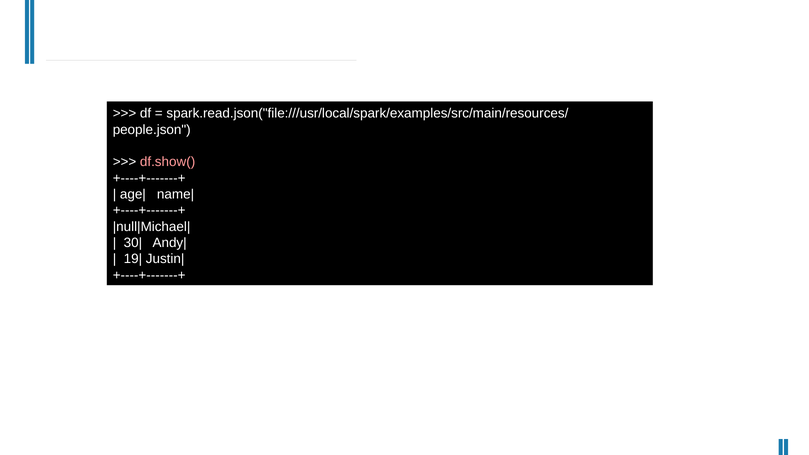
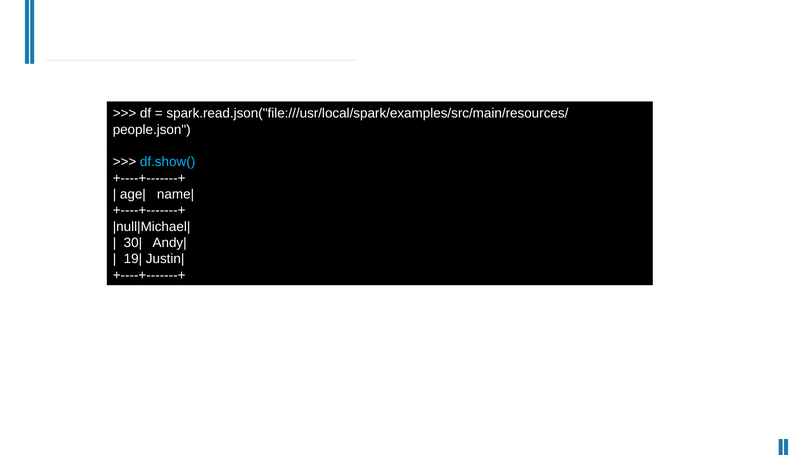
df.show( colour: pink -> light blue
